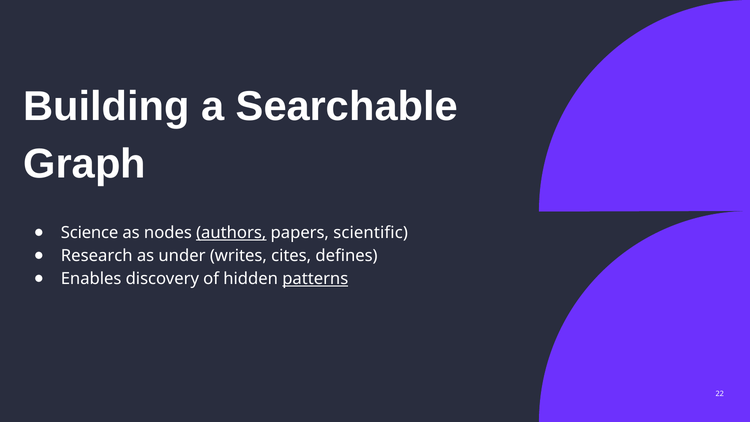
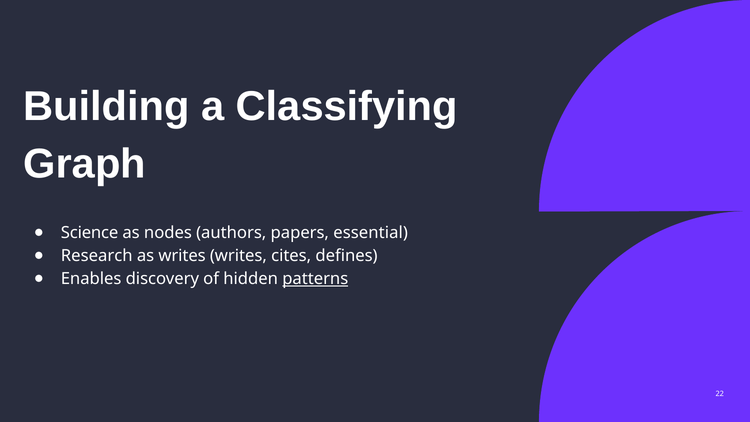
Searchable: Searchable -> Classifying
authors underline: present -> none
scientific: scientific -> essential
as under: under -> writes
